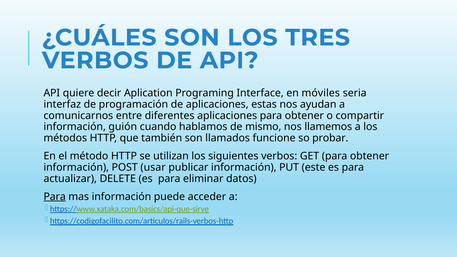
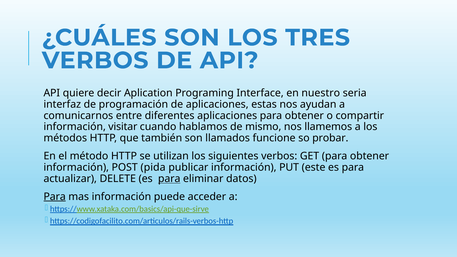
móviles: móviles -> nuestro
guión: guión -> visitar
usar: usar -> pida
para at (169, 179) underline: none -> present
